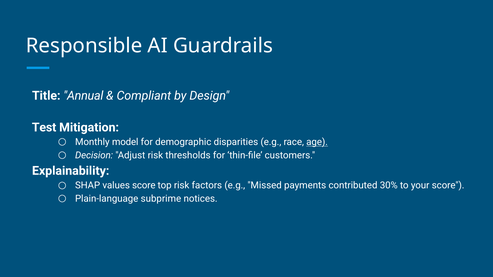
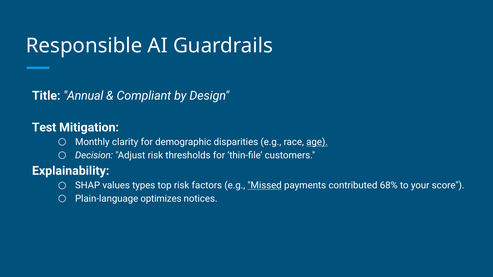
model: model -> clarity
values score: score -> types
Missed underline: none -> present
30%: 30% -> 68%
subprime: subprime -> optimizes
